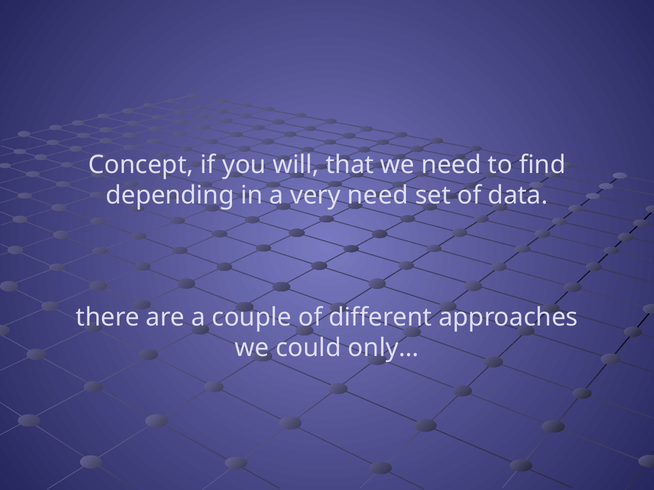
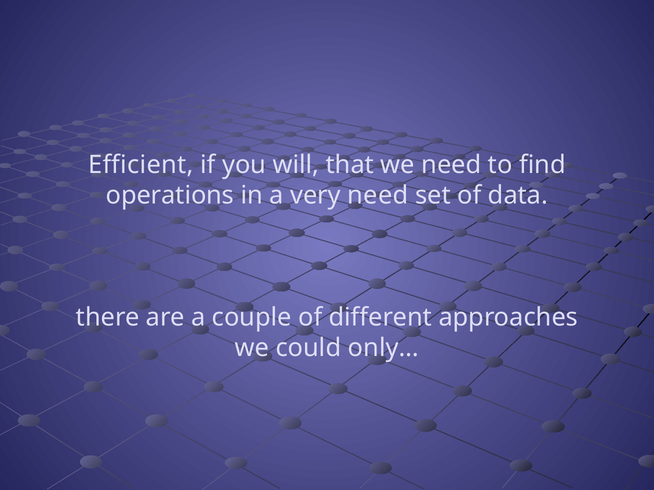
Concept: Concept -> Efficient
depending: depending -> operations
